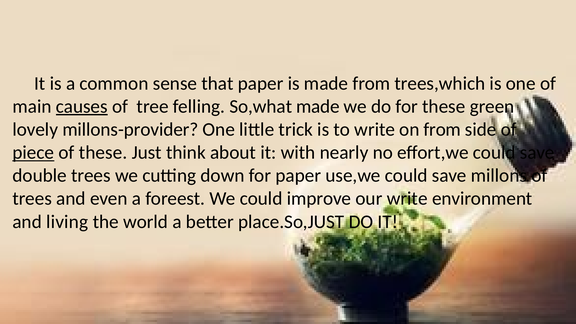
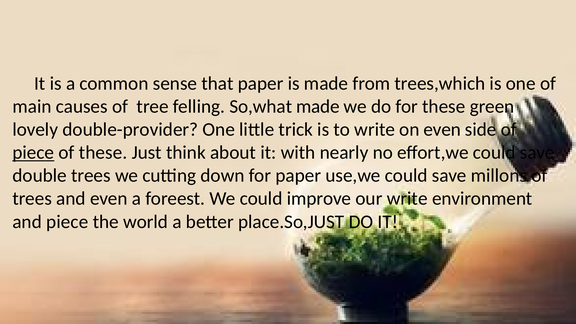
causes underline: present -> none
millons-provider: millons-provider -> double-provider
on from: from -> even
and living: living -> piece
